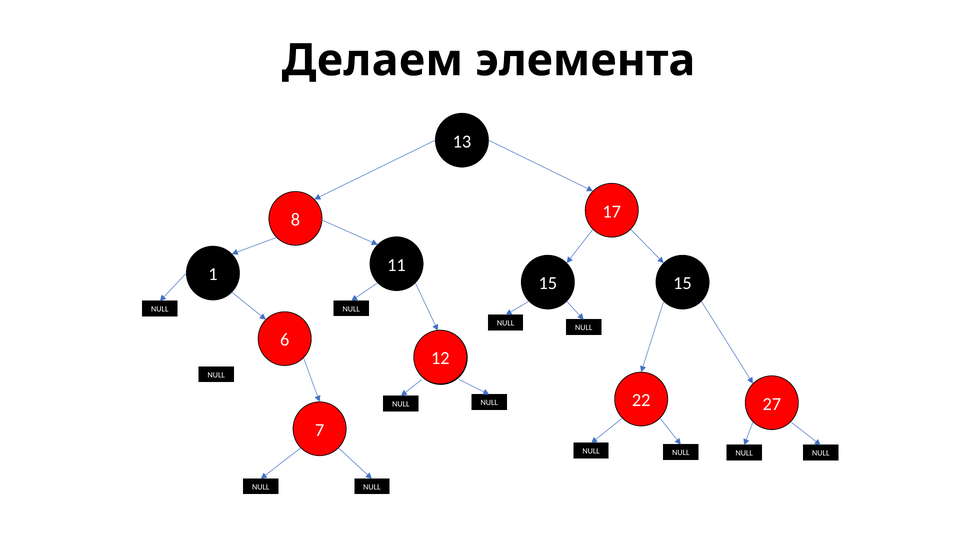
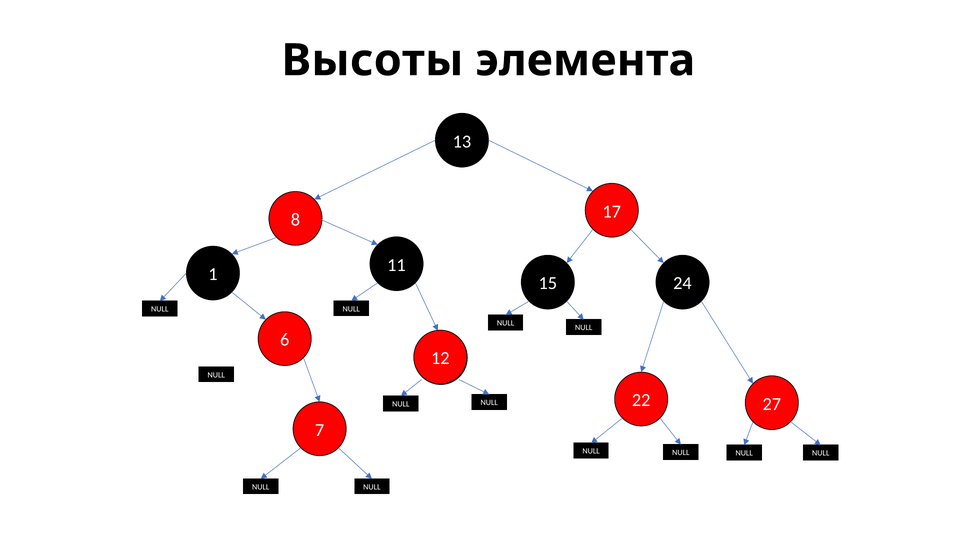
Делаем: Делаем -> Высоты
15 15: 15 -> 24
